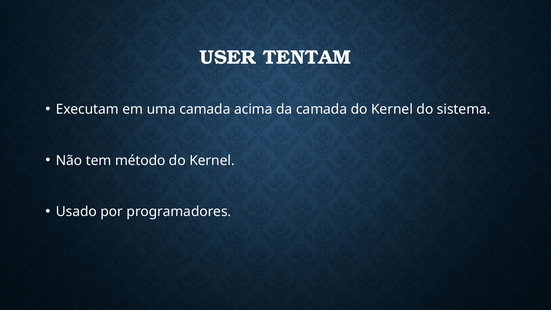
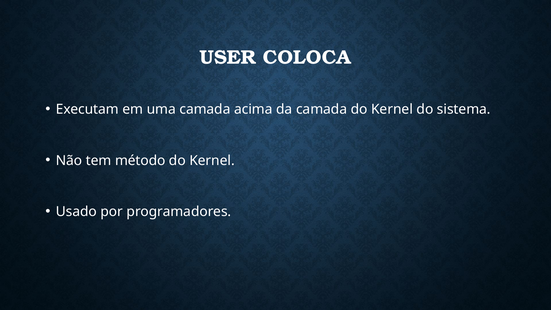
TENTAM: TENTAM -> COLOCA
